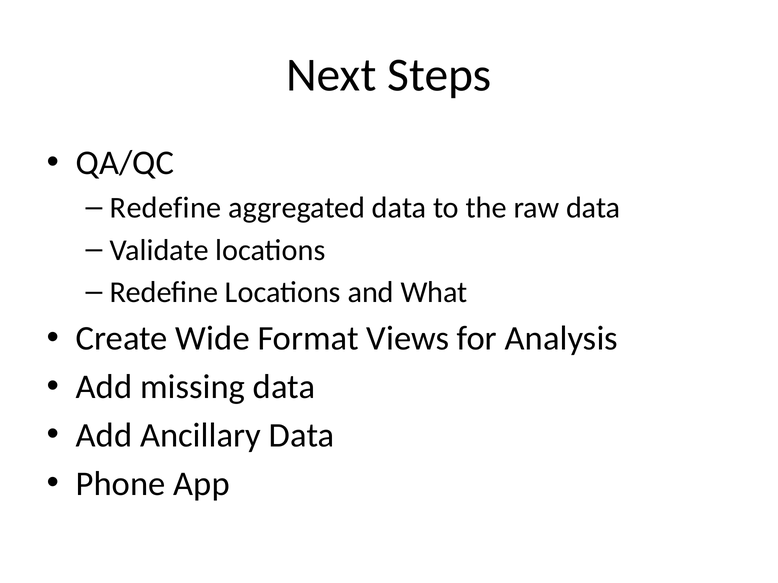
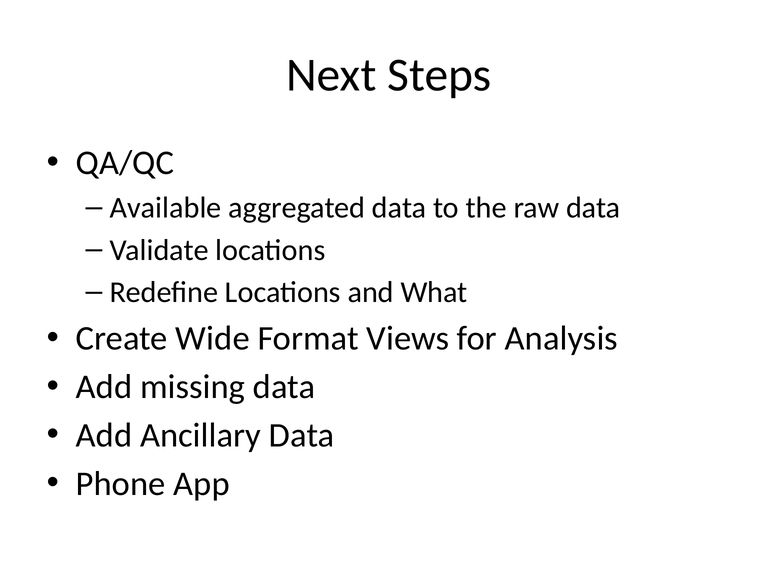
Redefine at (166, 208): Redefine -> Available
